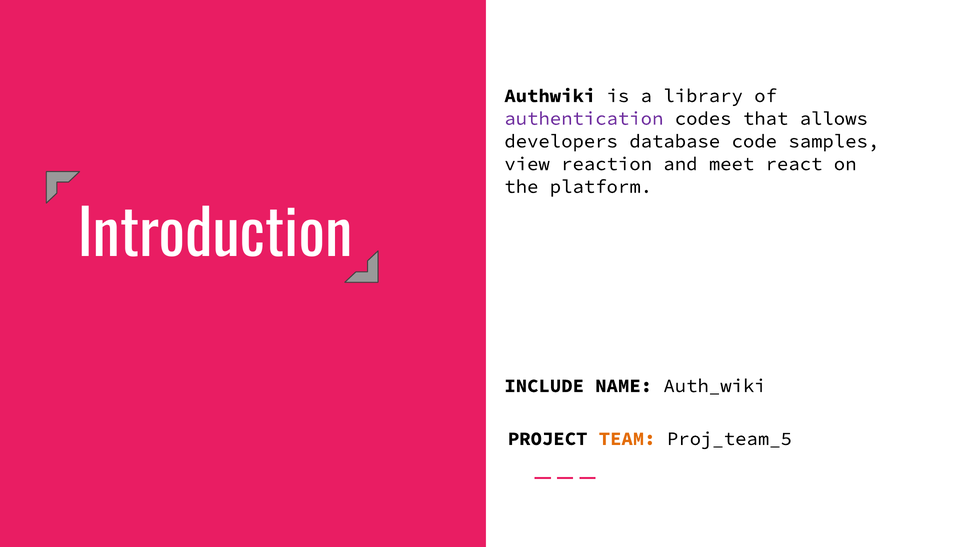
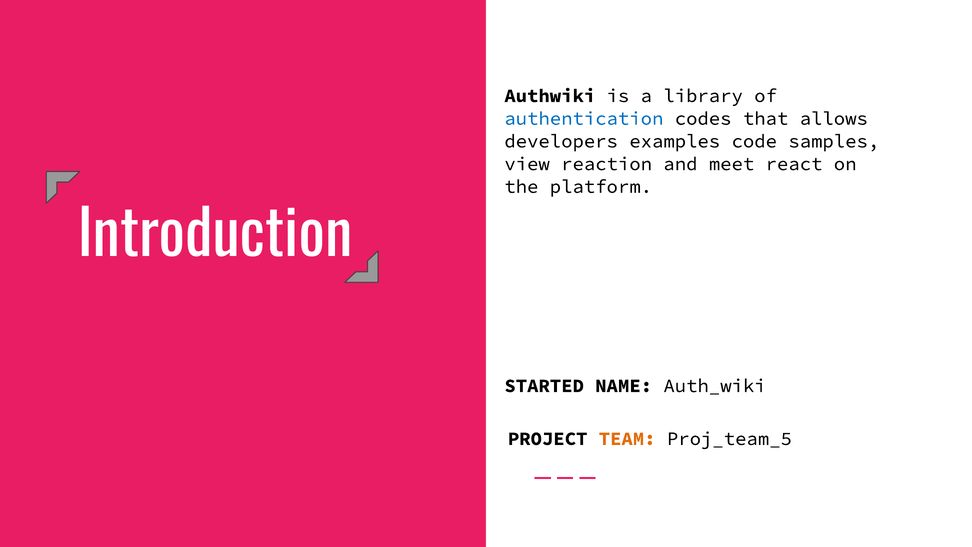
authentication colour: purple -> blue
database: database -> examples
INCLUDE: INCLUDE -> STARTED
